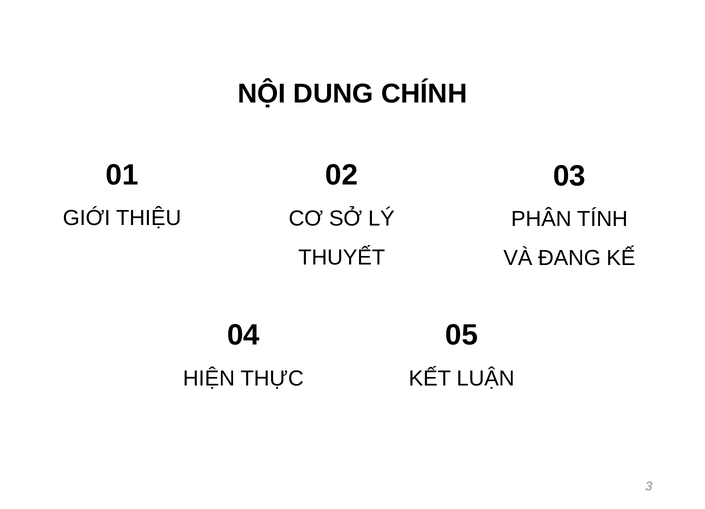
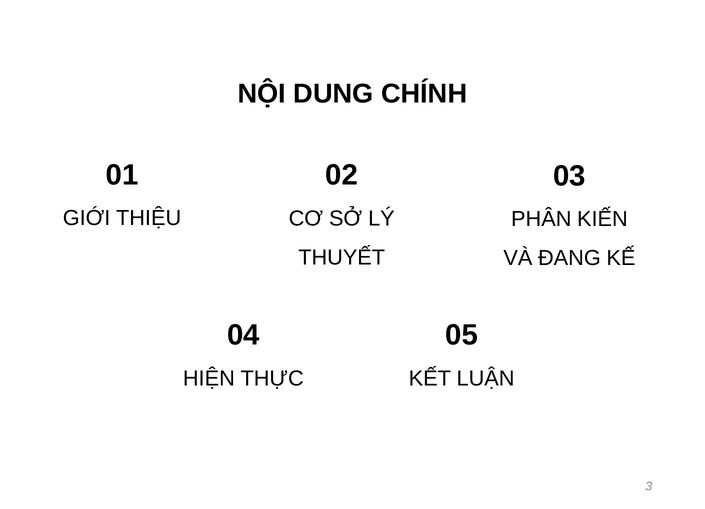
TÍNH: TÍNH -> KIẾN
